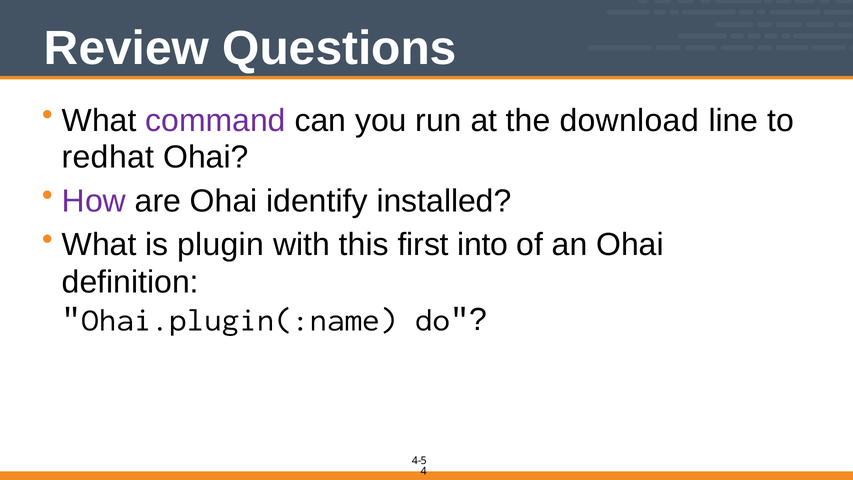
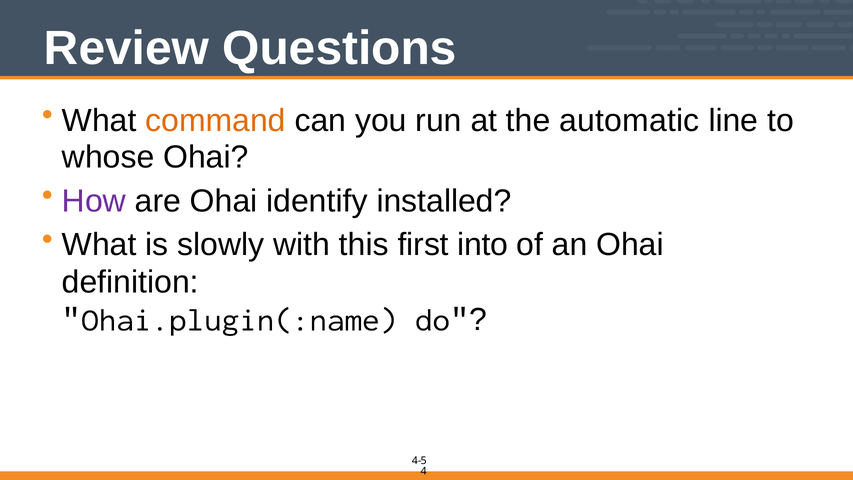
command colour: purple -> orange
download: download -> automatic
redhat: redhat -> whose
plugin: plugin -> slowly
